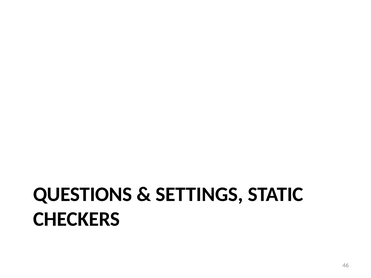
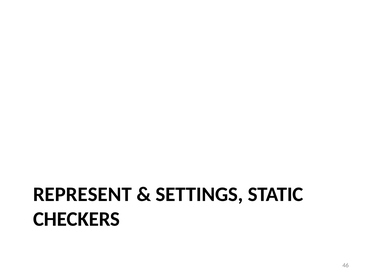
QUESTIONS: QUESTIONS -> REPRESENT
